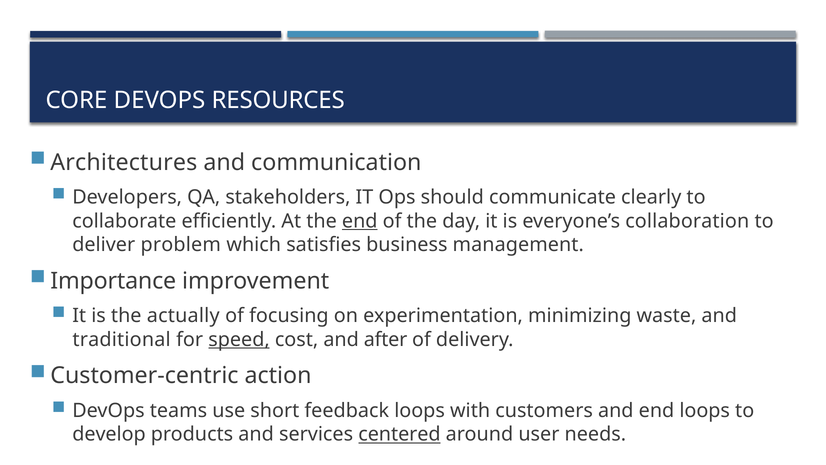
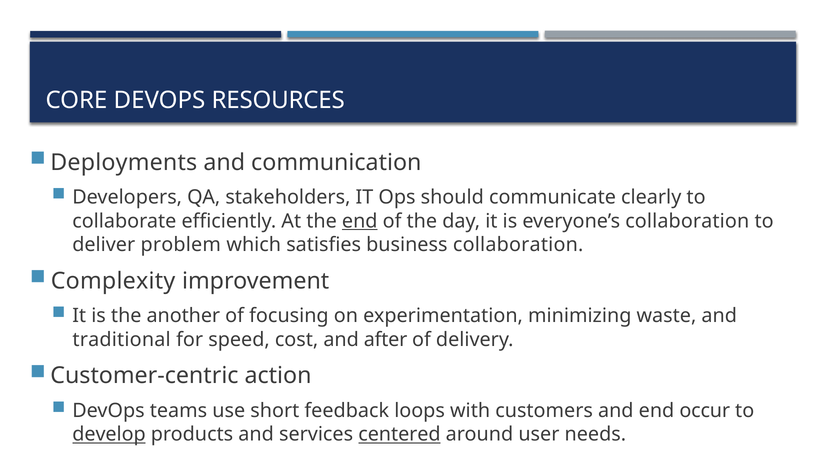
Architectures: Architectures -> Deployments
business management: management -> collaboration
Importance: Importance -> Complexity
actually: actually -> another
speed underline: present -> none
end loops: loops -> occur
develop underline: none -> present
